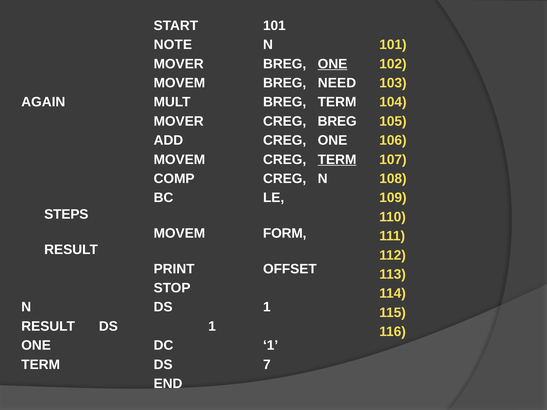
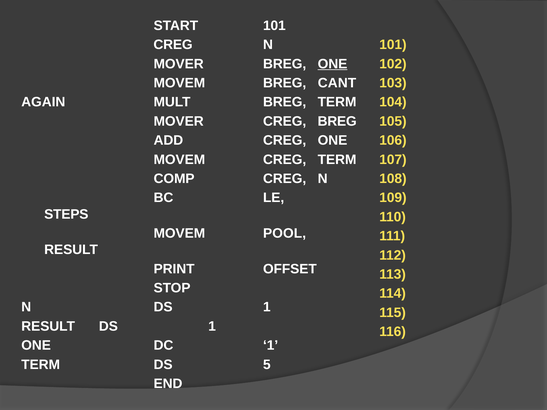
NOTE at (173, 45): NOTE -> CREG
NEED: NEED -> CANT
TERM at (337, 160) underline: present -> none
FORM: FORM -> POOL
7: 7 -> 5
